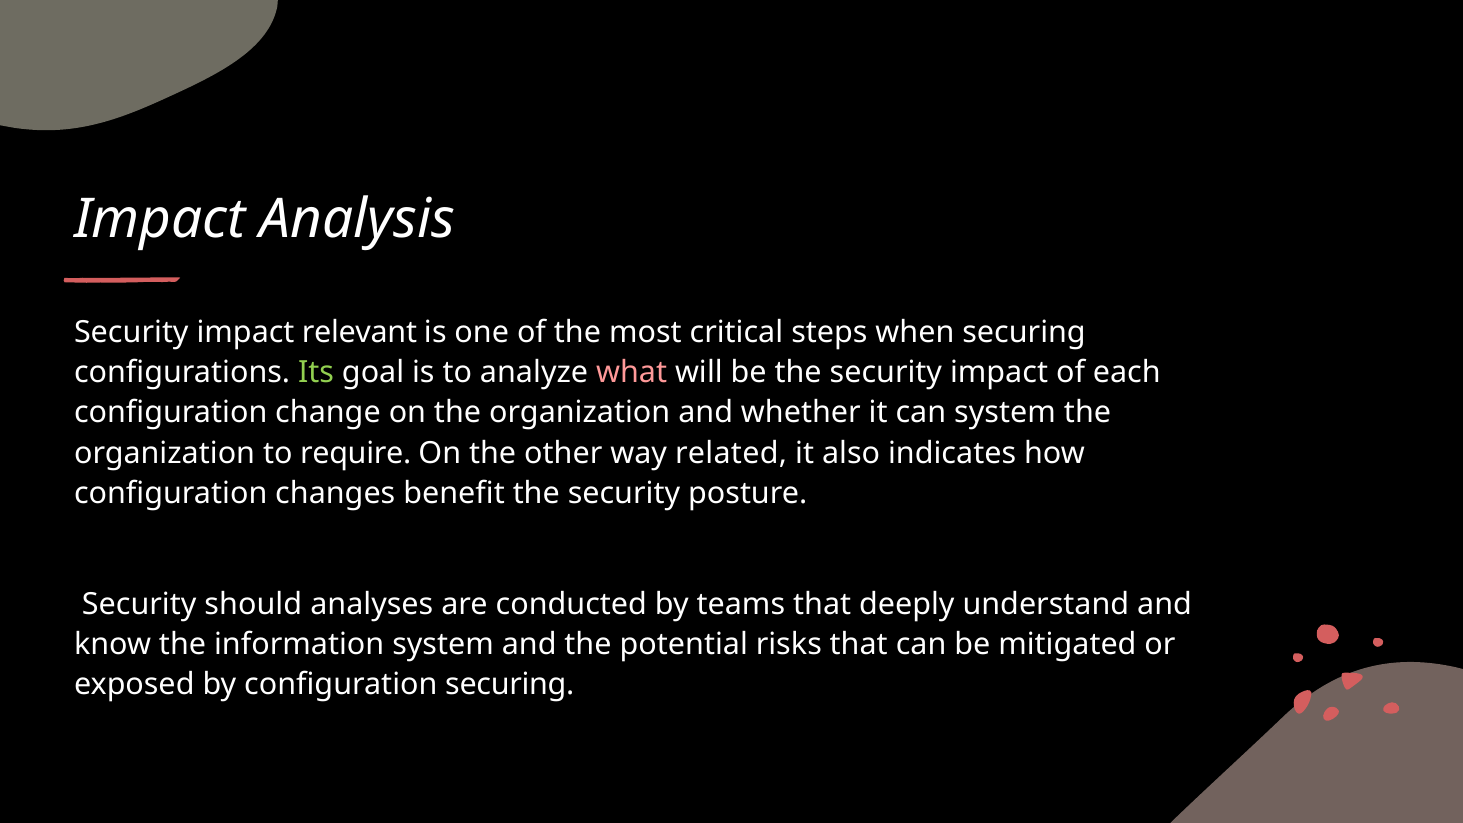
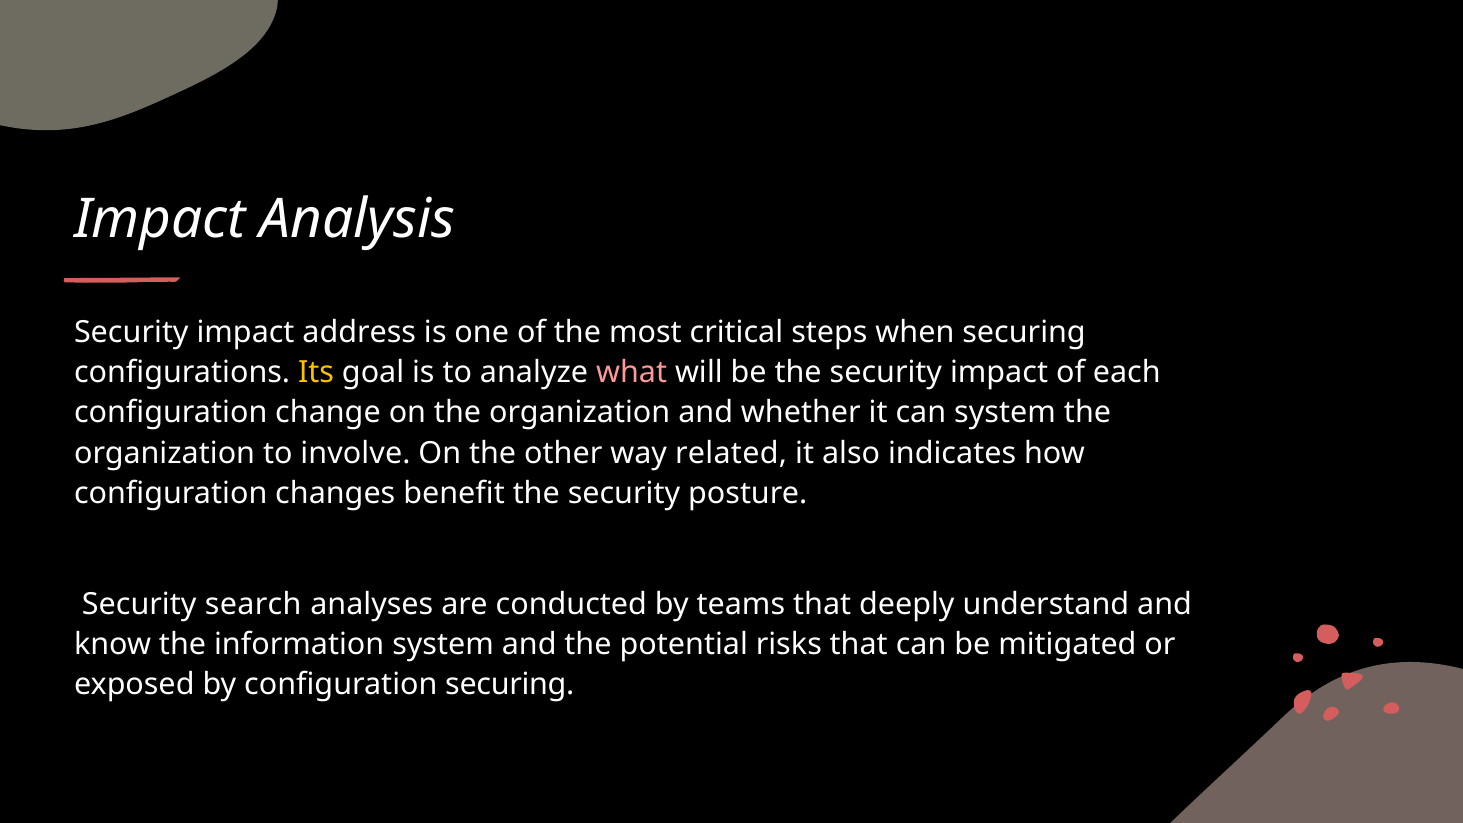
relevant: relevant -> address
Its colour: light green -> yellow
require: require -> involve
should: should -> search
